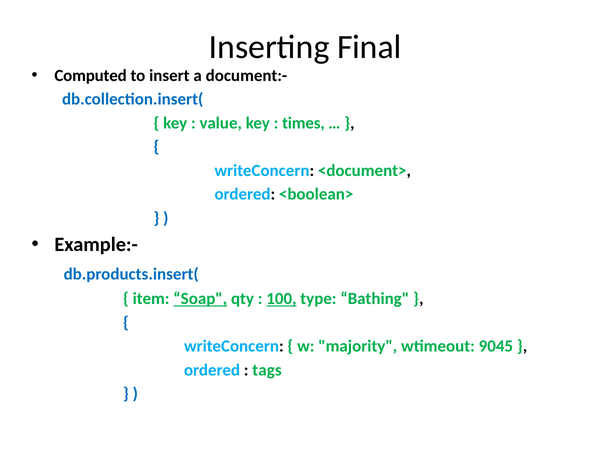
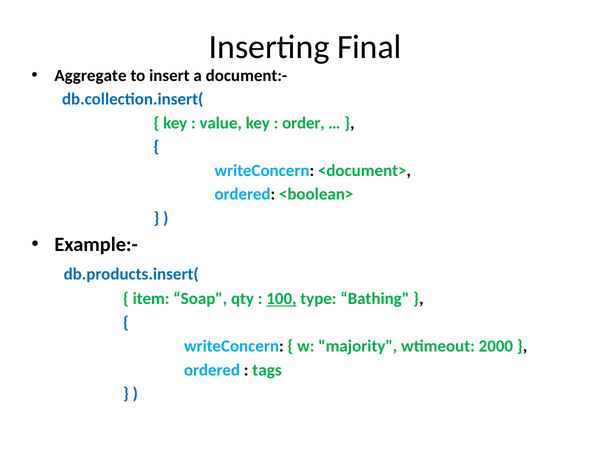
Computed: Computed -> Aggregate
times: times -> order
Soap underline: present -> none
9045: 9045 -> 2000
